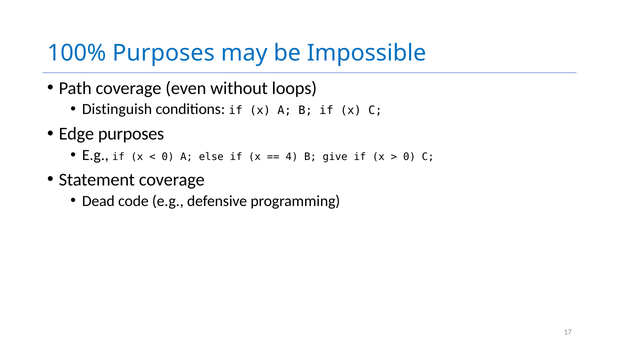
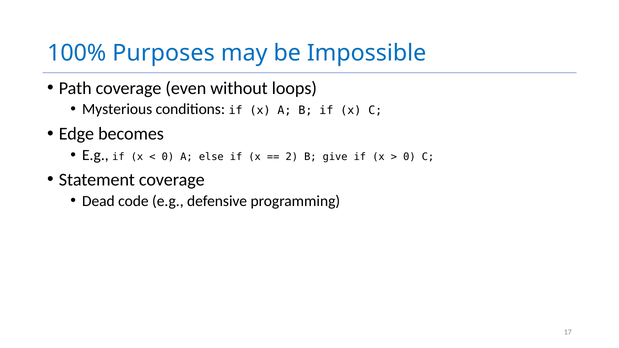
Distinguish: Distinguish -> Mysterious
Edge purposes: purposes -> becomes
4: 4 -> 2
